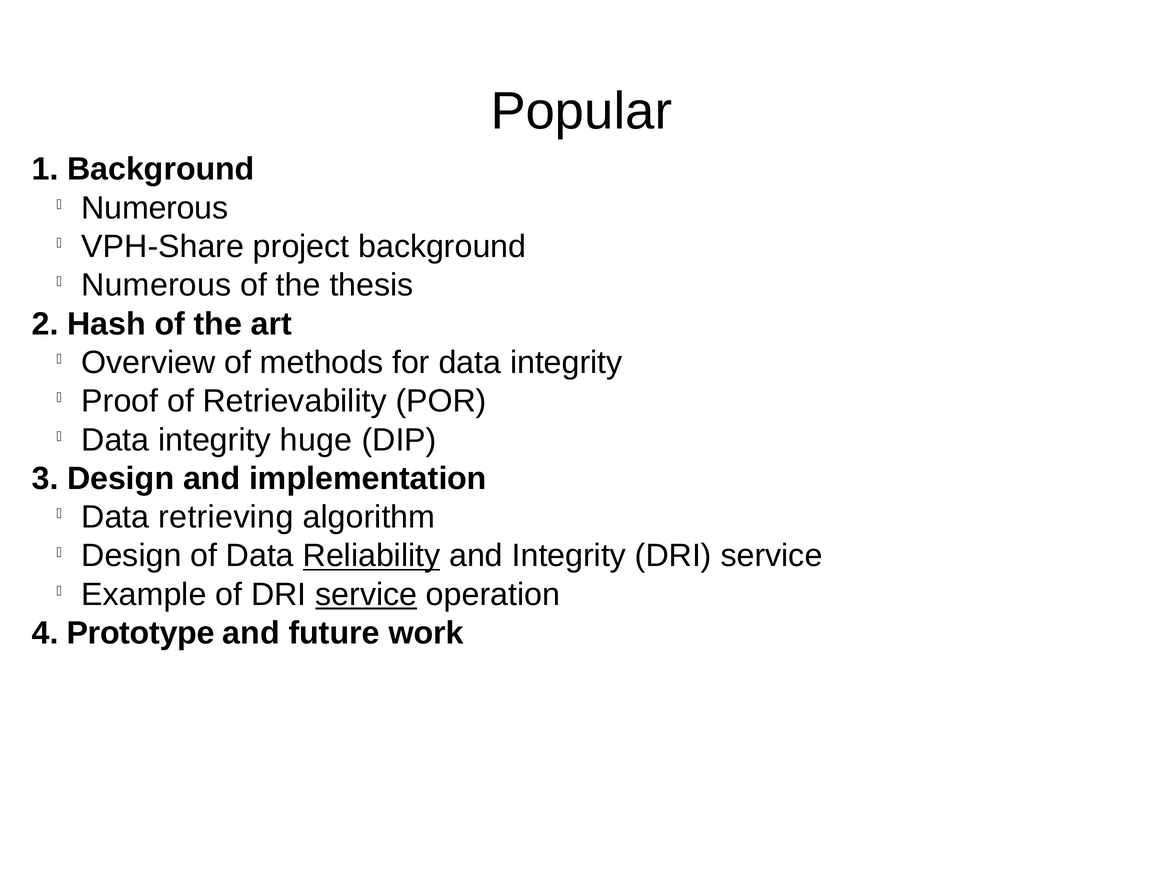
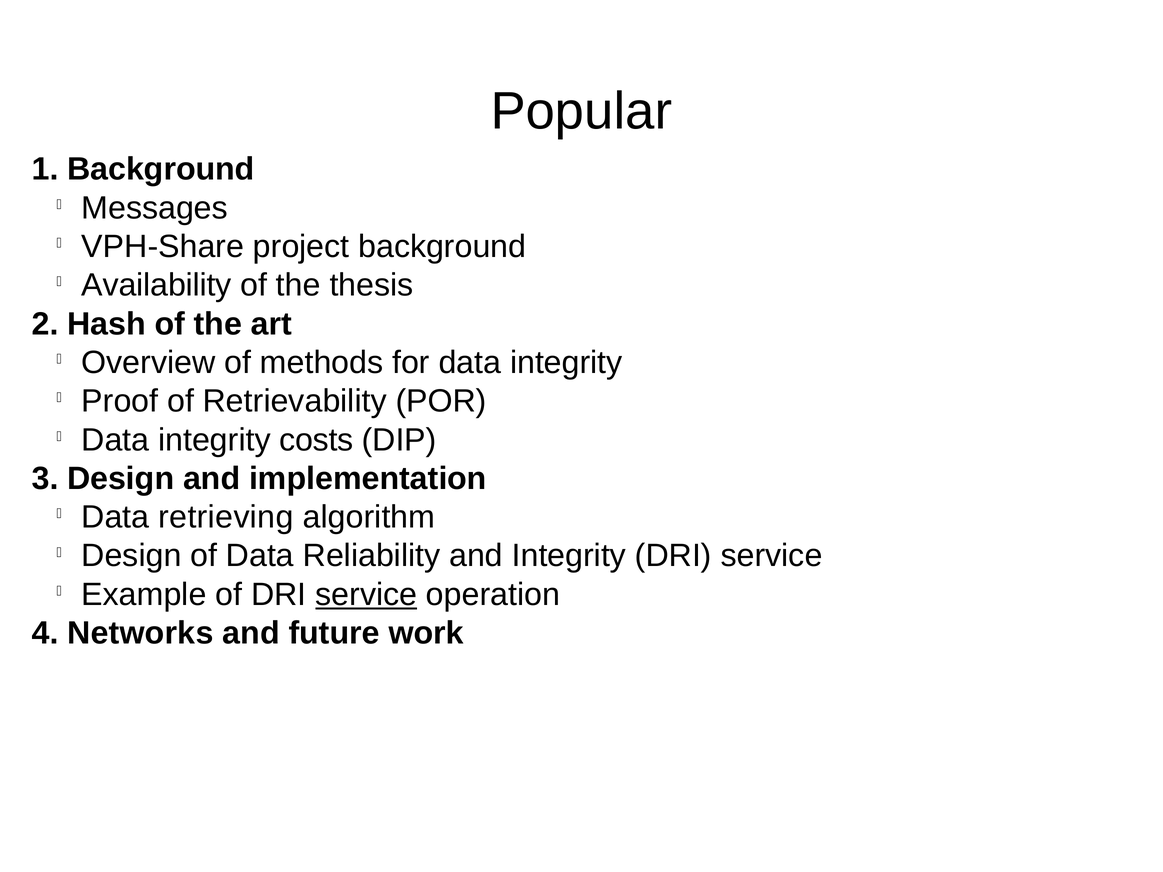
Numerous at (155, 208): Numerous -> Messages
Numerous at (156, 285): Numerous -> Availability
huge: huge -> costs
Reliability underline: present -> none
Prototype: Prototype -> Networks
